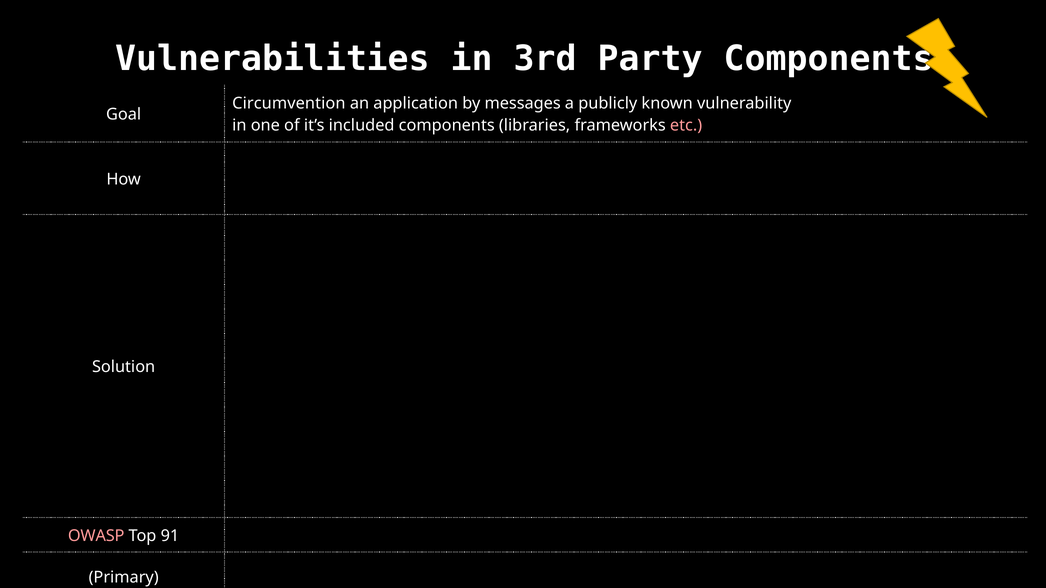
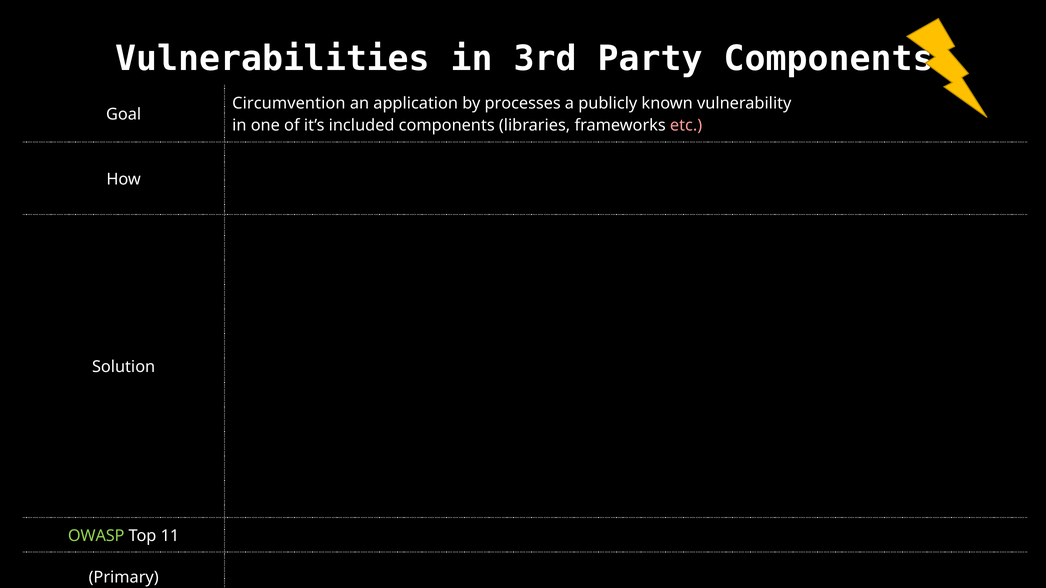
messages: messages -> processes
OWASP colour: pink -> light green
91: 91 -> 11
